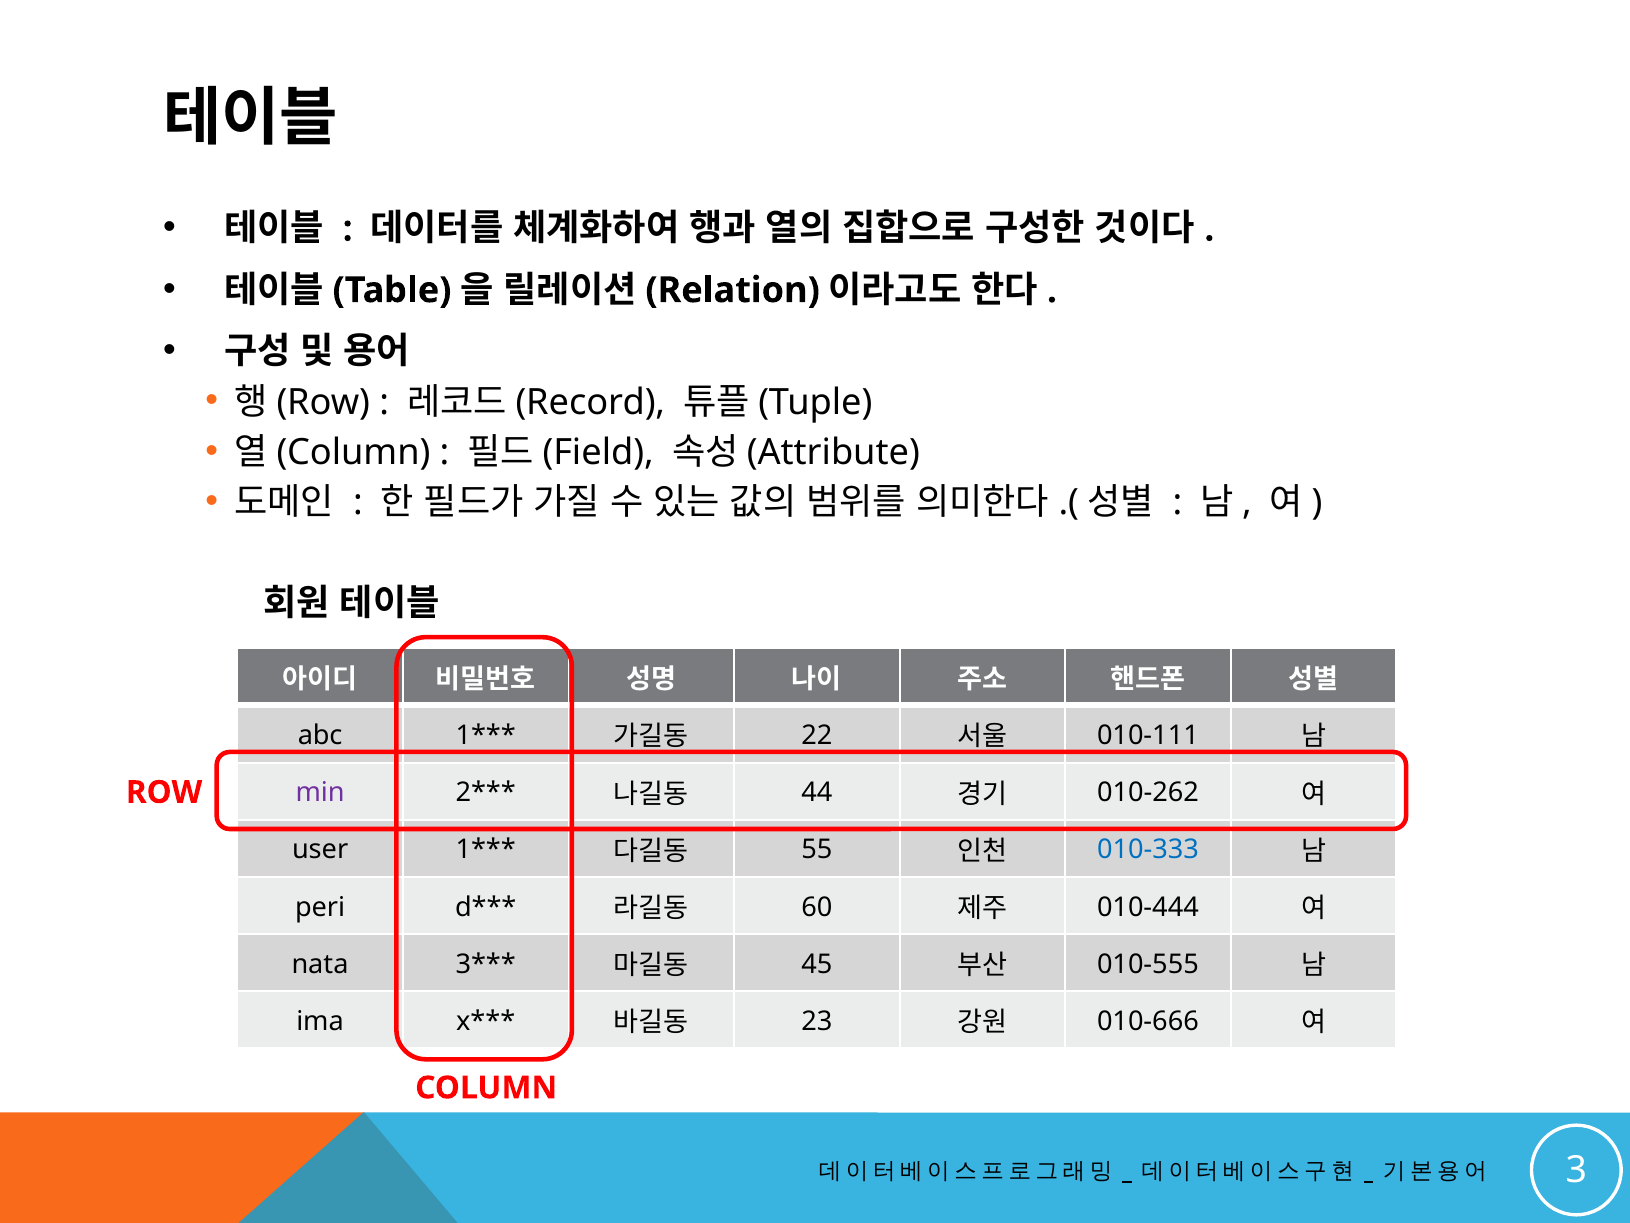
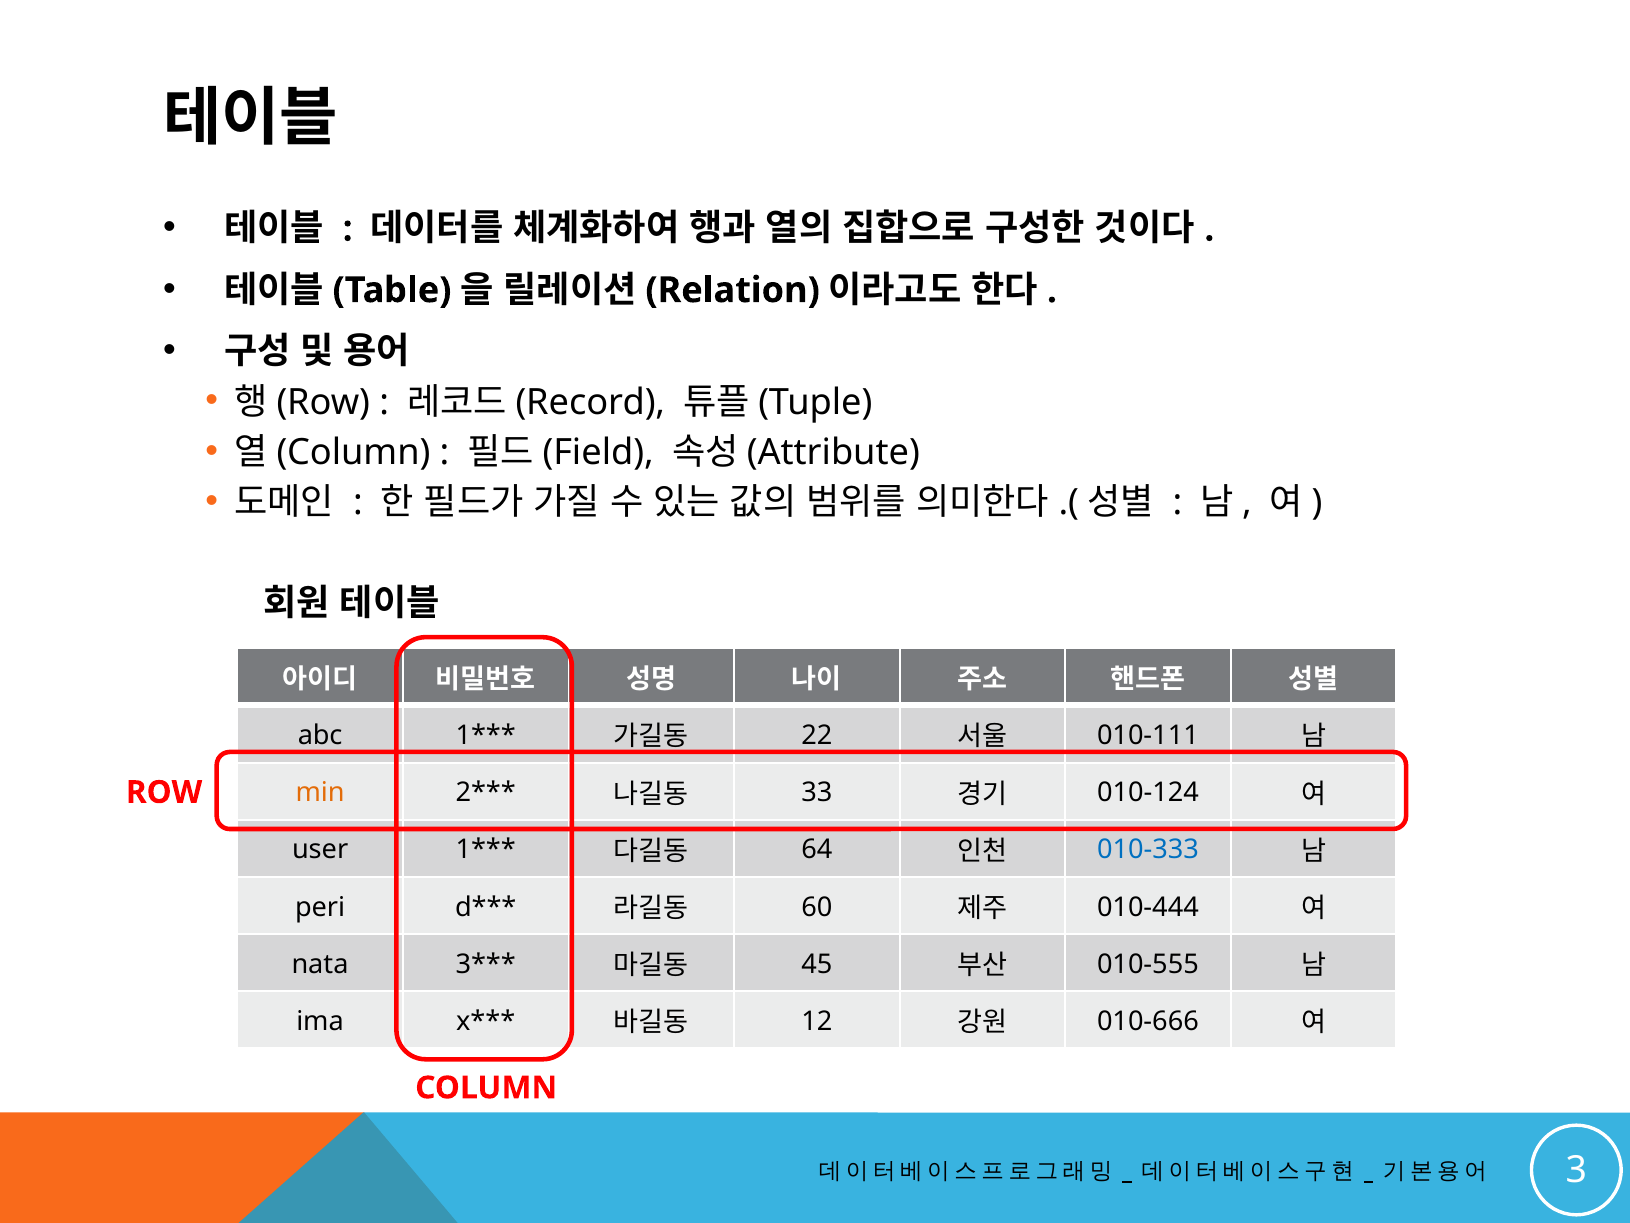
min colour: purple -> orange
44: 44 -> 33
010-262: 010-262 -> 010-124
55: 55 -> 64
23: 23 -> 12
